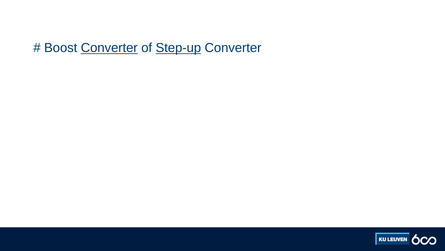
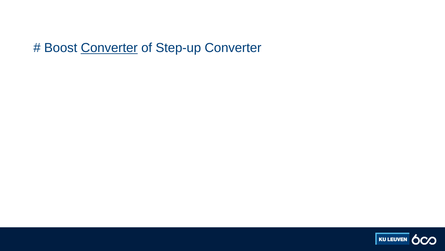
Step-up underline: present -> none
